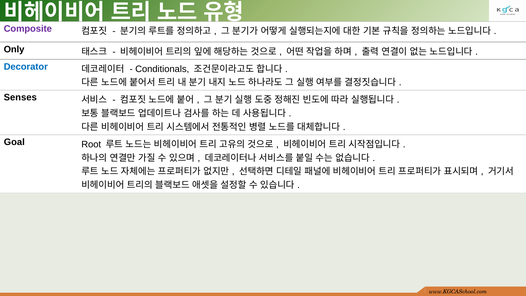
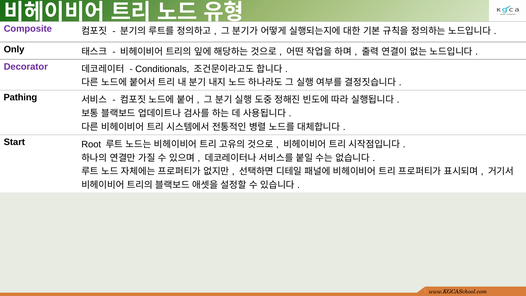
Decorator colour: blue -> purple
Senses: Senses -> Pathing
Goal: Goal -> Start
